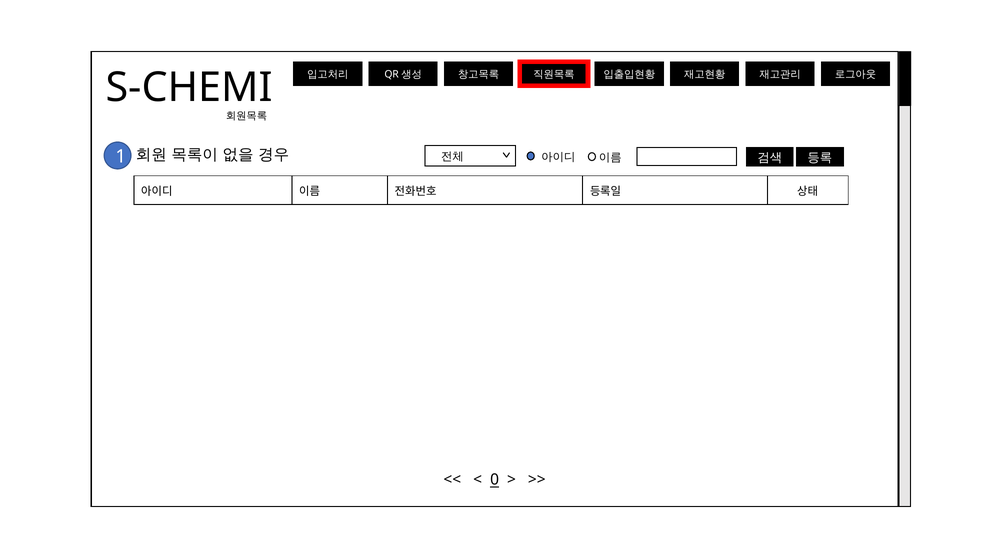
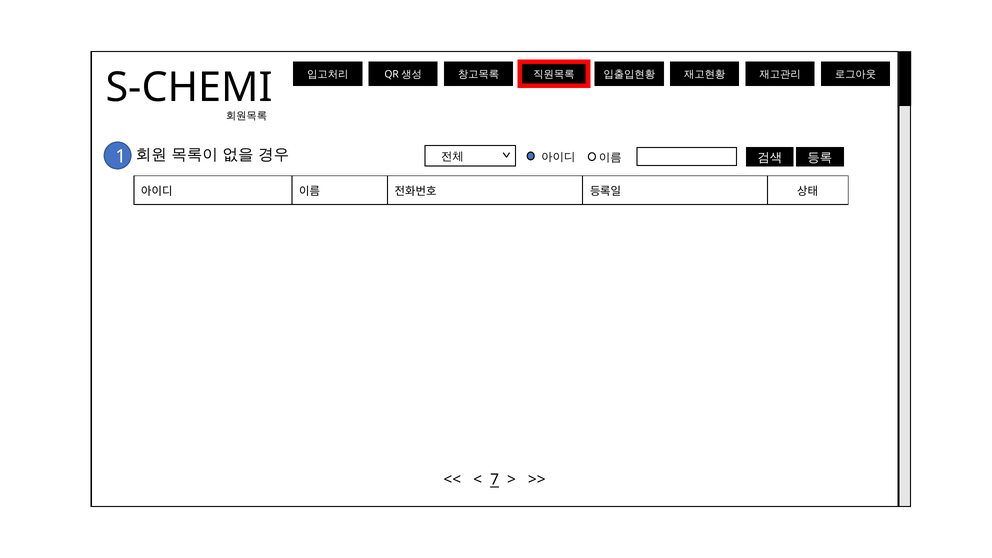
0: 0 -> 7
